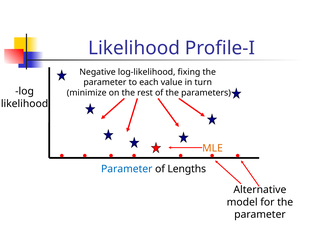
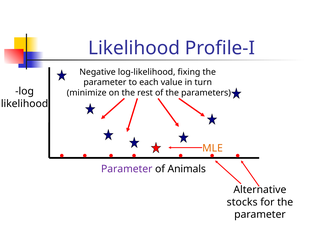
Parameter at (127, 169) colour: blue -> purple
Lengths: Lengths -> Animals
model: model -> stocks
